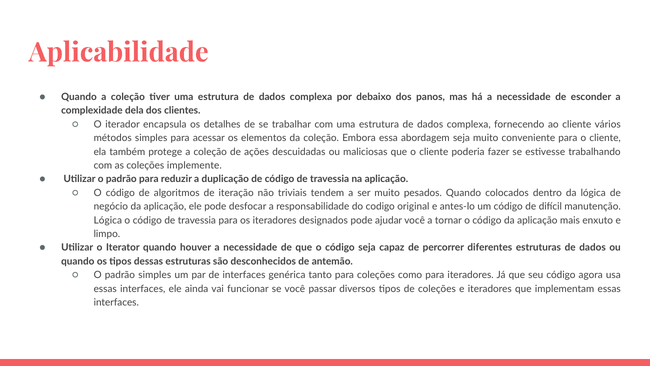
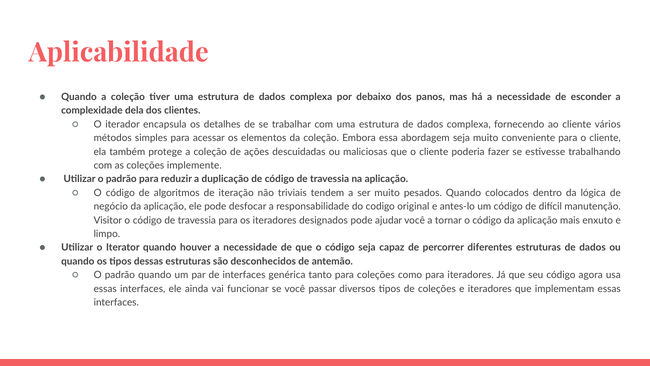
Lógica at (108, 220): Lógica -> Visitor
padrão simples: simples -> quando
